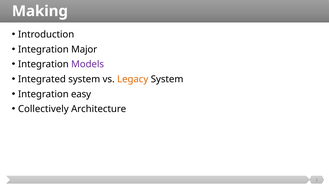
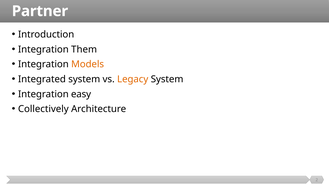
Making: Making -> Partner
Major: Major -> Them
Models colour: purple -> orange
